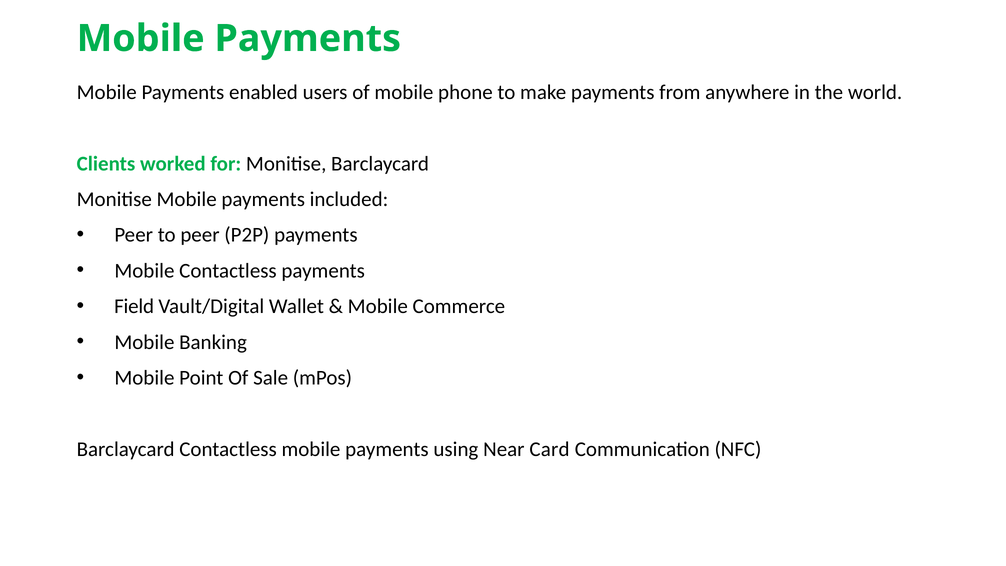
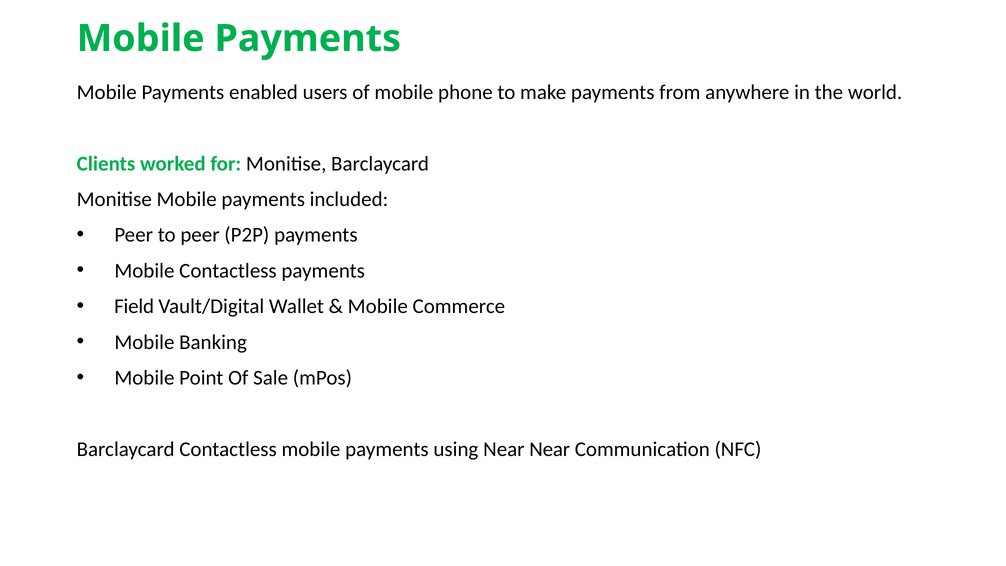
Near Card: Card -> Near
